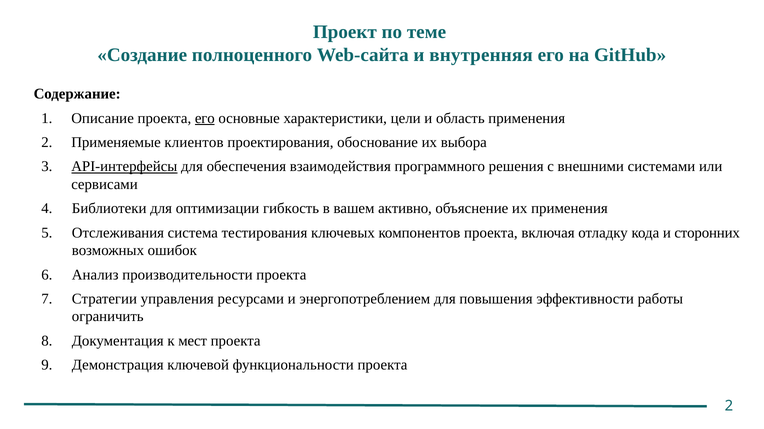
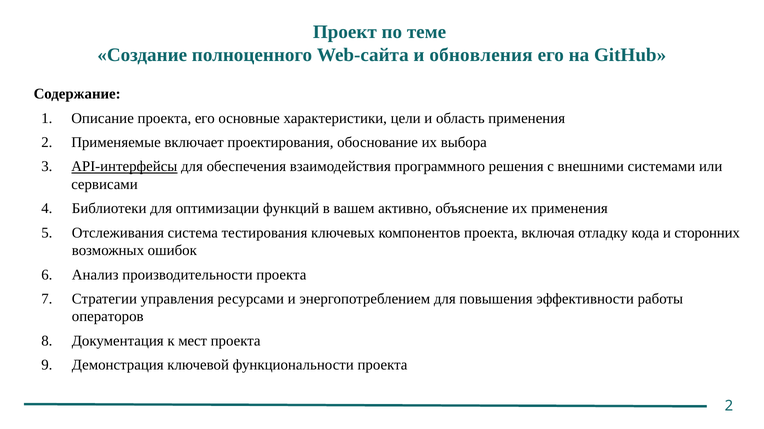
внутренняя: внутренняя -> обновления
его at (205, 118) underline: present -> none
клиентов: клиентов -> включает
гибкость: гибкость -> функций
ограничить: ограничить -> операторов
